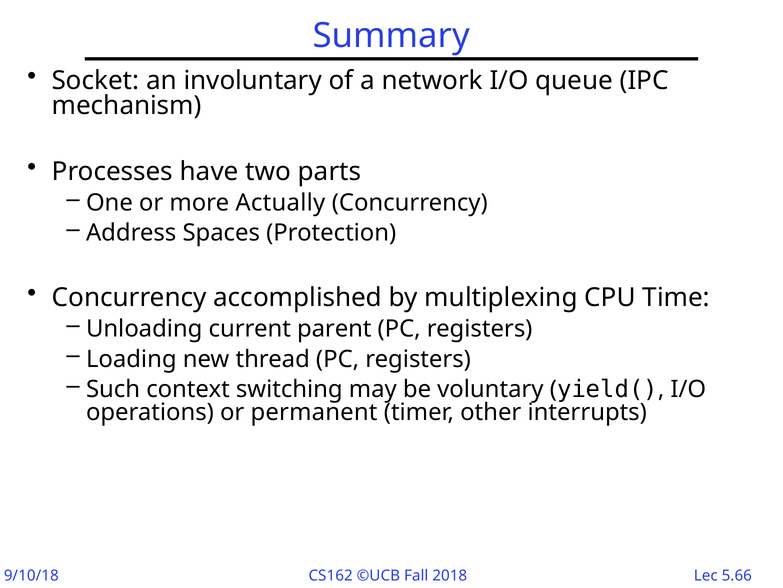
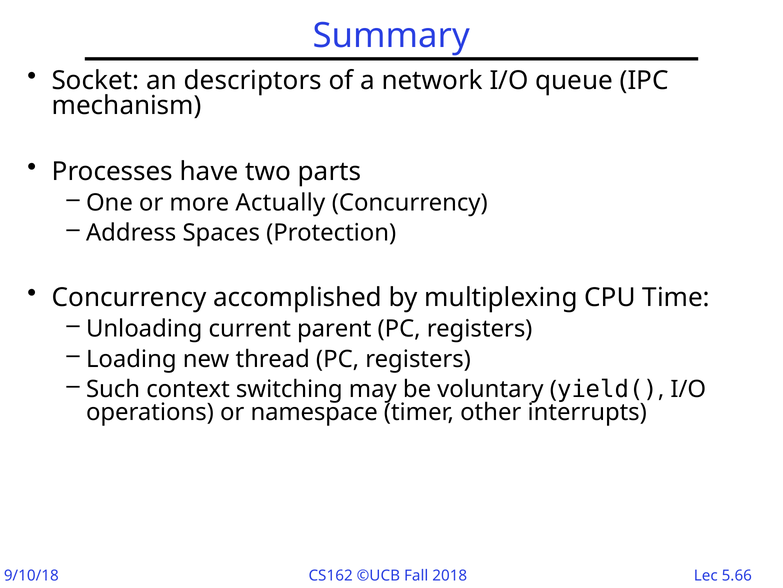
involuntary: involuntary -> descriptors
permanent: permanent -> namespace
